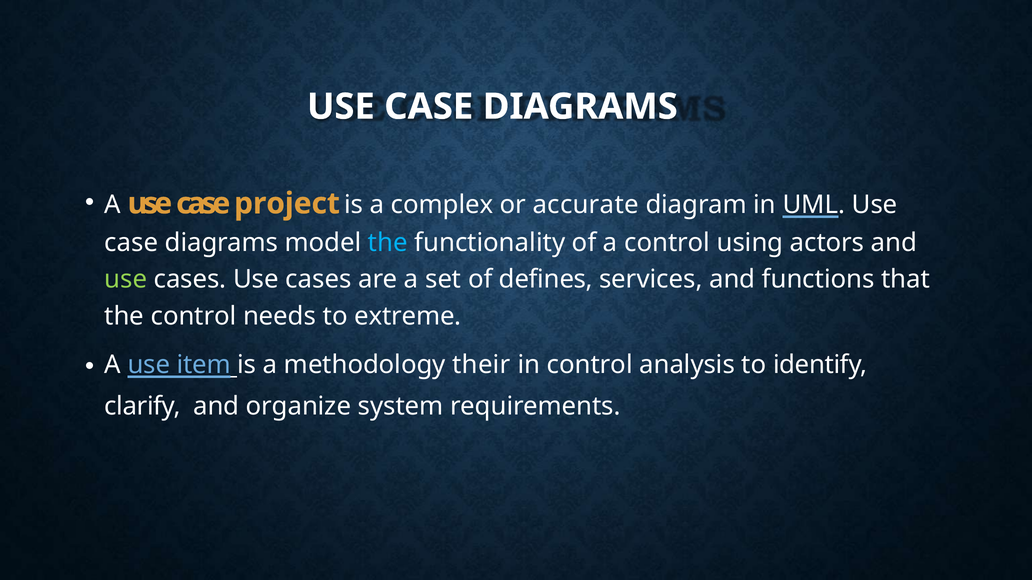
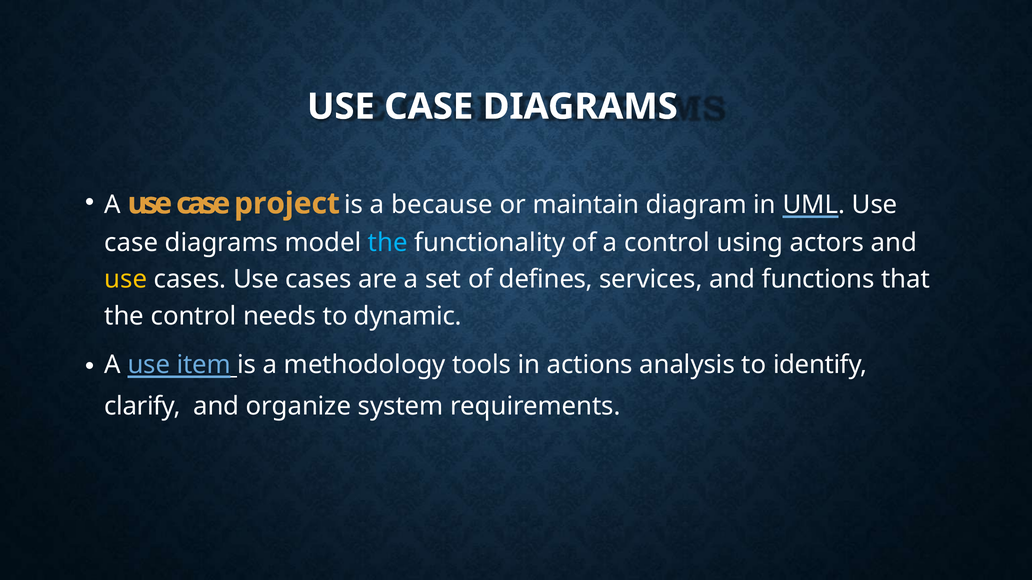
complex: complex -> because
accurate: accurate -> maintain
use at (126, 280) colour: light green -> yellow
extreme: extreme -> dynamic
their: their -> tools
in control: control -> actions
